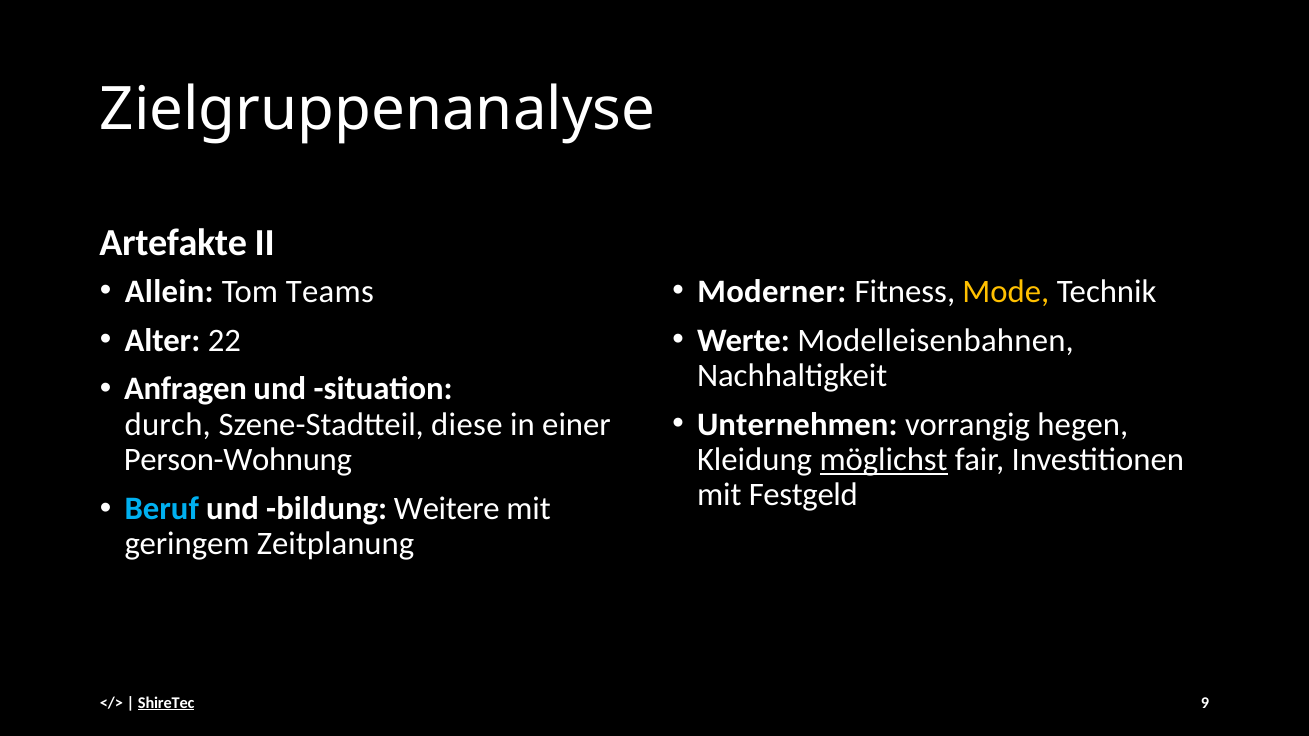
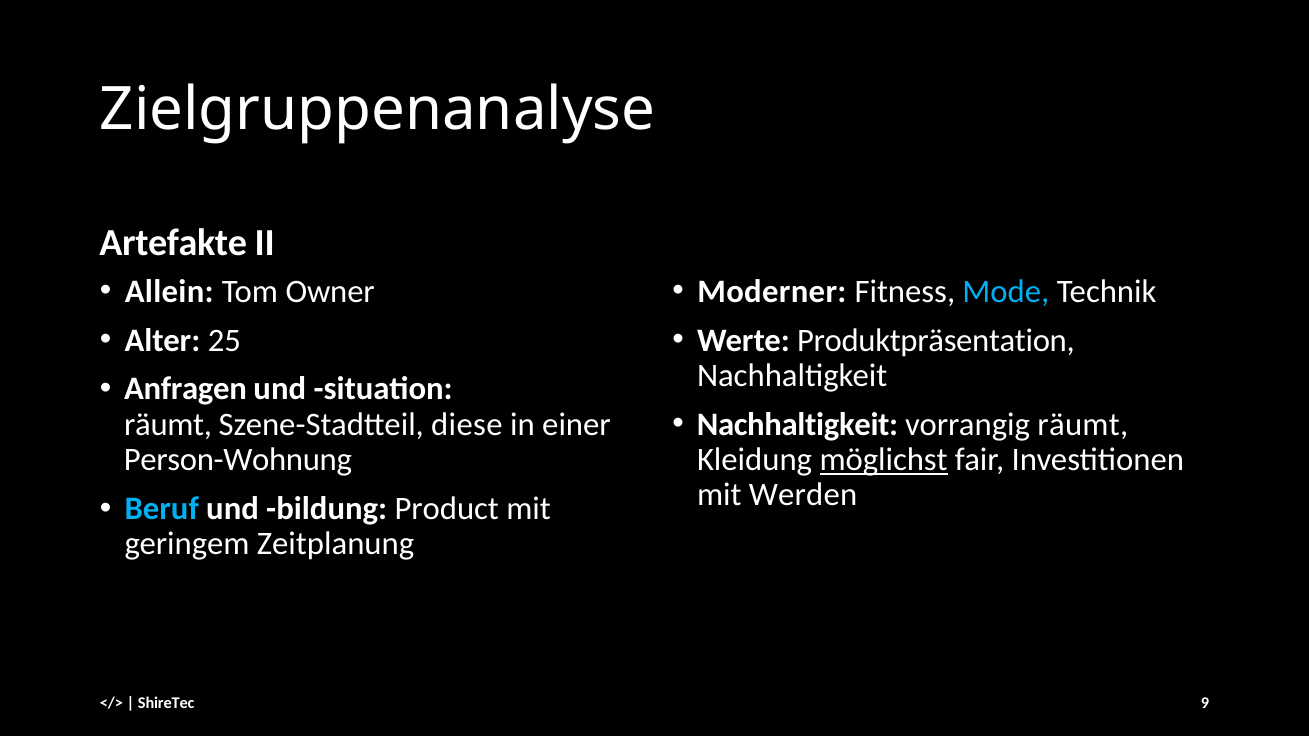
Teams: Teams -> Owner
Mode colour: yellow -> light blue
22: 22 -> 25
Modelleisenbahnen: Modelleisenbahnen -> Produktpräsentation
Unternehmen at (797, 425): Unternehmen -> Nachhaltigkeit
vorrangig hegen: hegen -> räumt
durch at (168, 425): durch -> räumt
Festgeld: Festgeld -> Werden
Weitere: Weitere -> Product
ShireTec underline: present -> none
